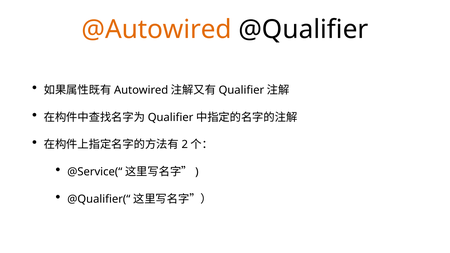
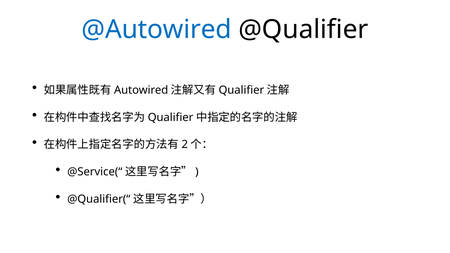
@Autowired colour: orange -> blue
